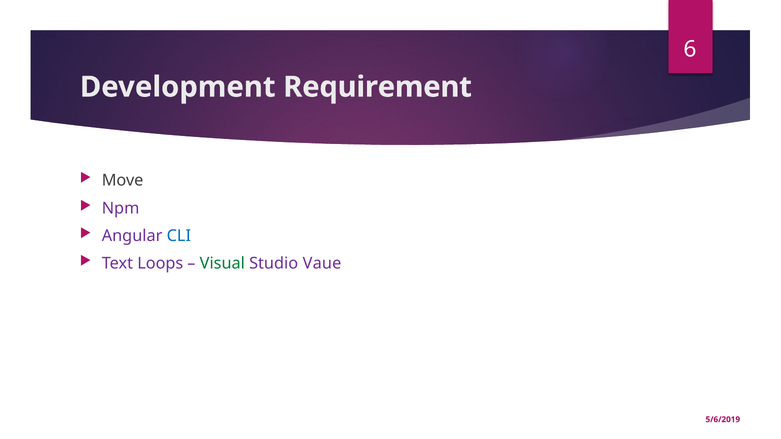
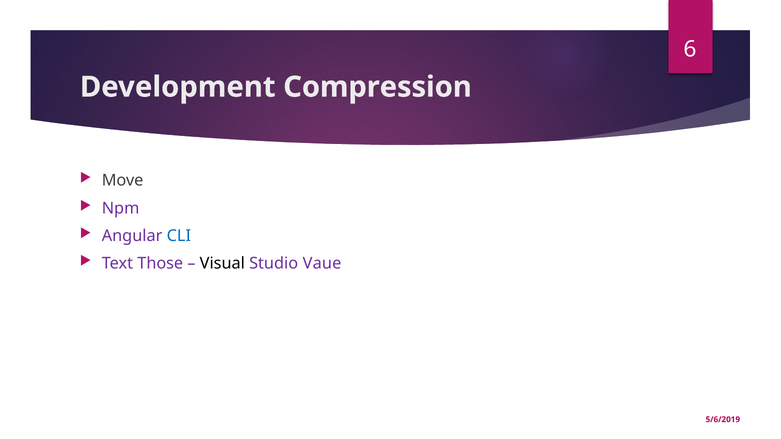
Requirement: Requirement -> Compression
Loops: Loops -> Those
Visual colour: green -> black
